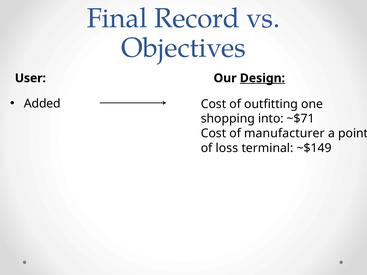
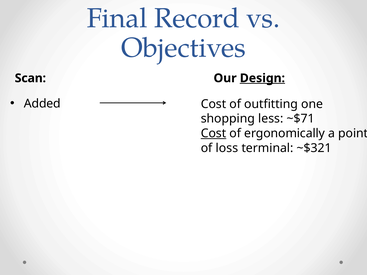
User: User -> Scan
into: into -> less
Cost at (214, 133) underline: none -> present
manufacturer: manufacturer -> ergonomically
~$149: ~$149 -> ~$321
